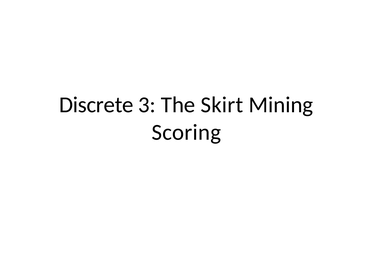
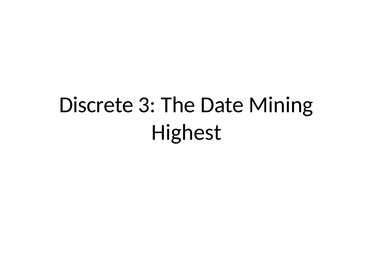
Skirt: Skirt -> Date
Scoring: Scoring -> Highest
